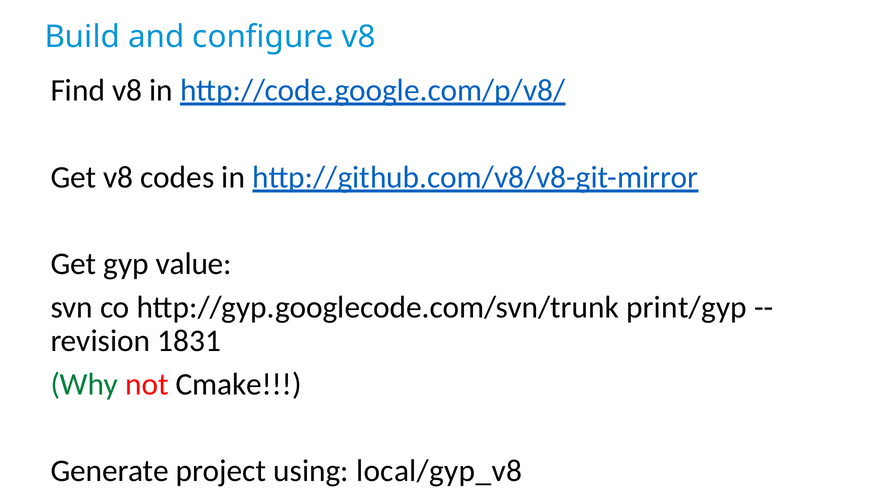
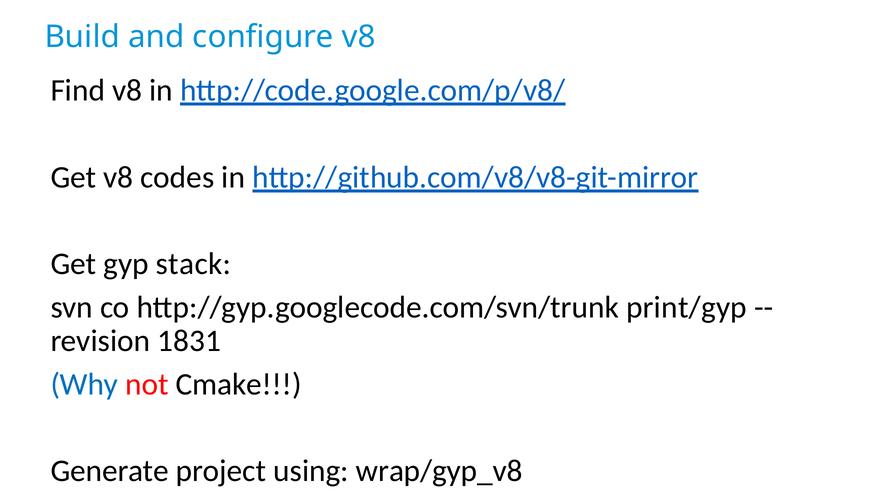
value: value -> stack
Why colour: green -> blue
local/gyp_v8: local/gyp_v8 -> wrap/gyp_v8
